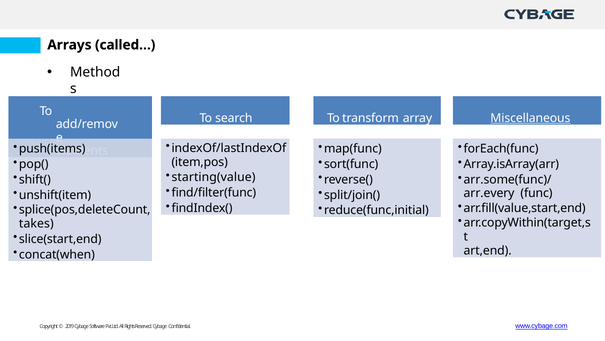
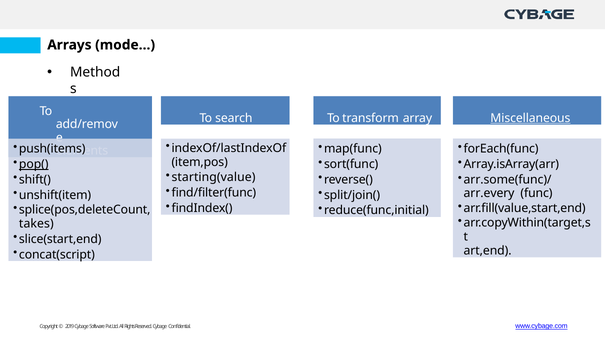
called…: called… -> mode…
pop( underline: none -> present
concat(when: concat(when -> concat(script
